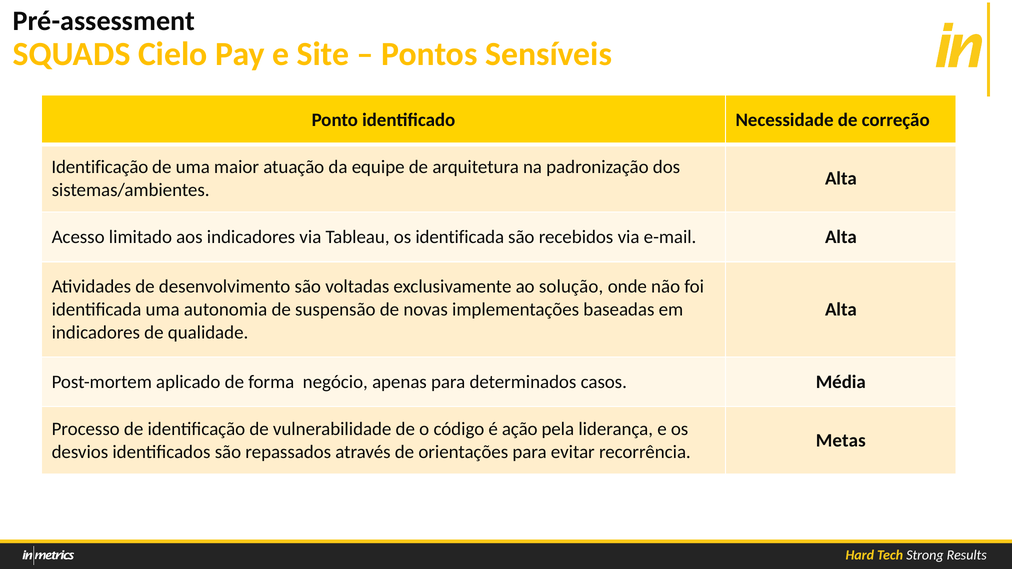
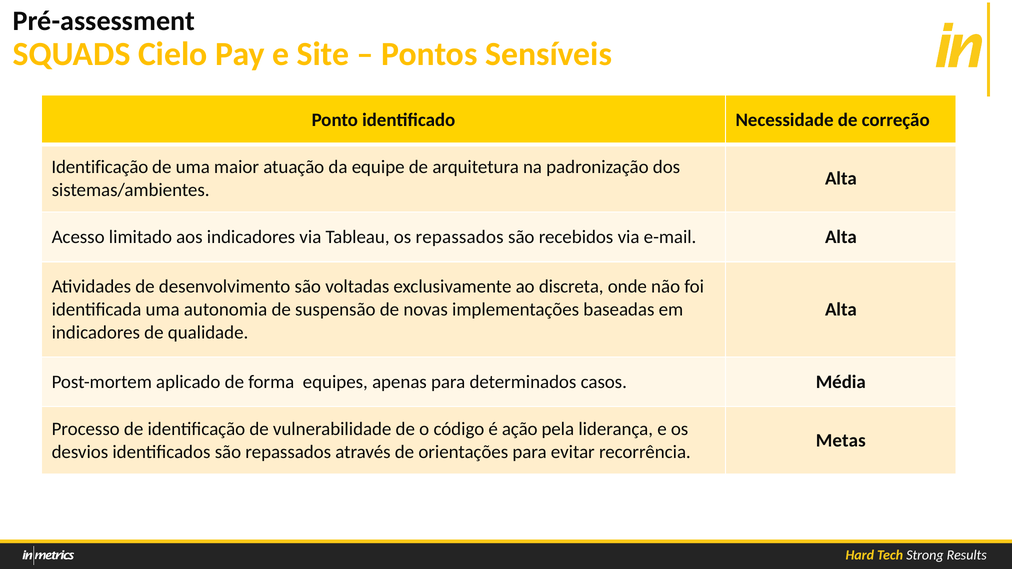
os identificada: identificada -> repassados
solução: solução -> discreta
negócio: negócio -> equipes
